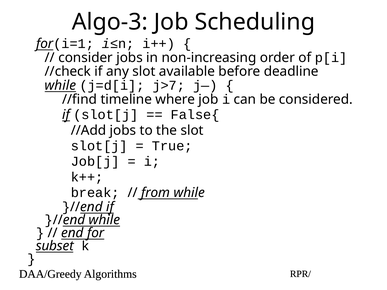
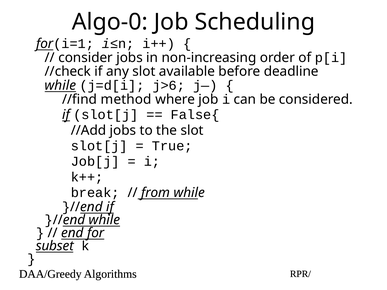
Algo-3: Algo-3 -> Algo-0
j>7: j>7 -> j>6
timeline: timeline -> method
